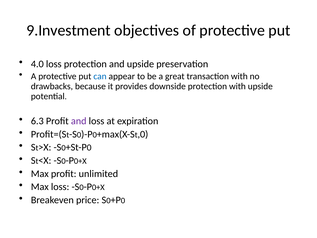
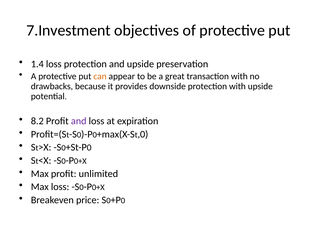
9.Investment: 9.Investment -> 7.Investment
4.0: 4.0 -> 1.4
can colour: blue -> orange
6.3: 6.3 -> 8.2
